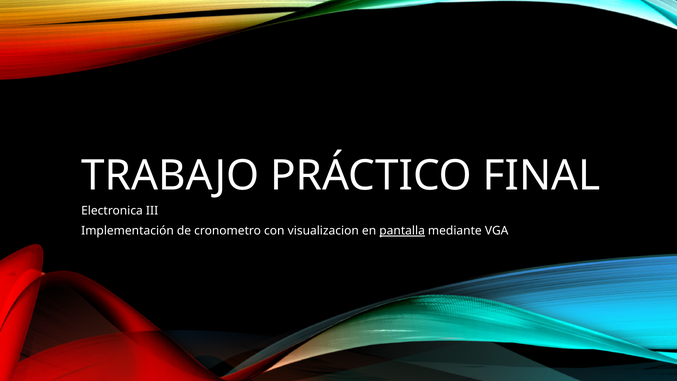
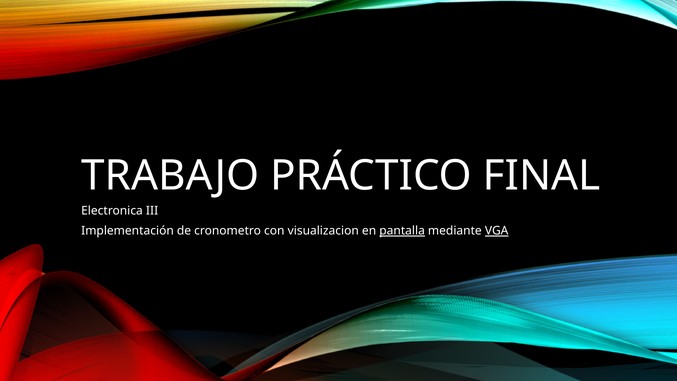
VGA underline: none -> present
